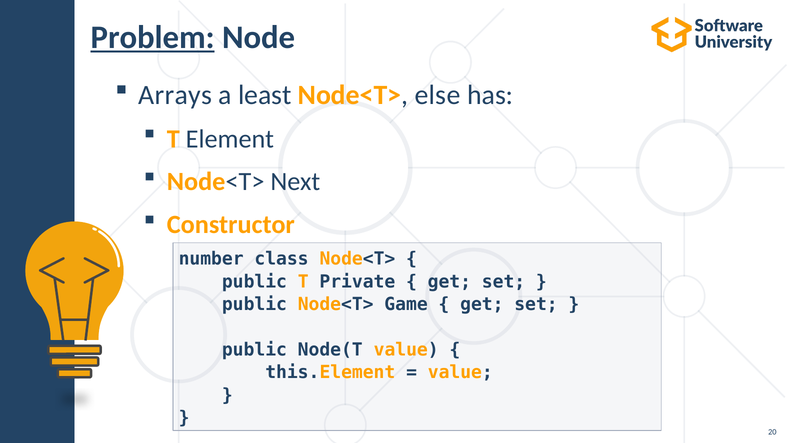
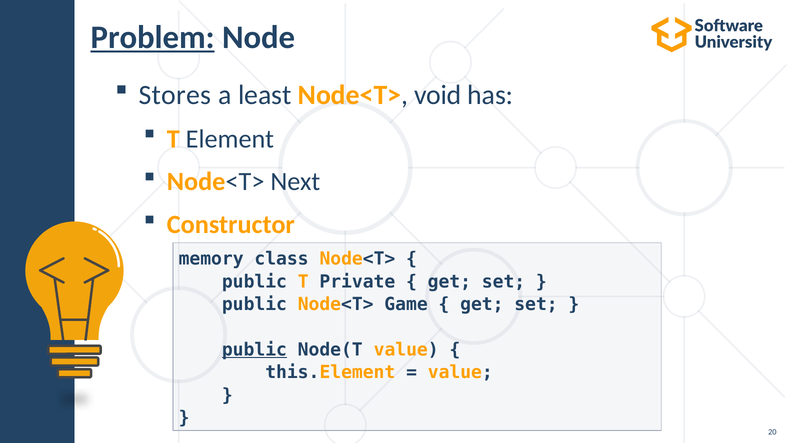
Arrays: Arrays -> Stores
else: else -> void
number: number -> memory
public at (254, 349) underline: none -> present
